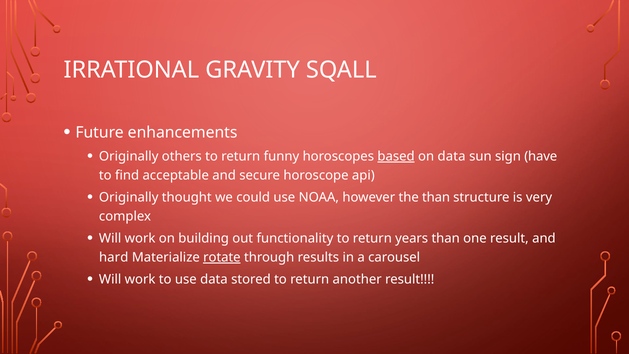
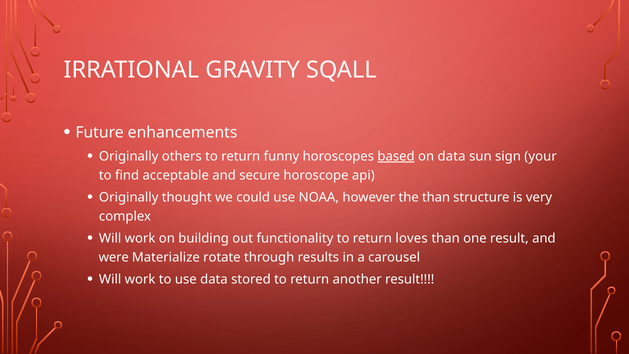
have: have -> your
years: years -> loves
hard: hard -> were
rotate underline: present -> none
